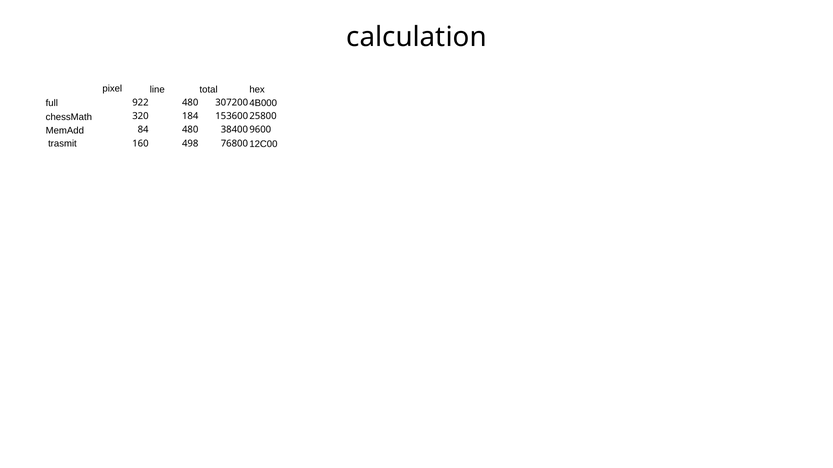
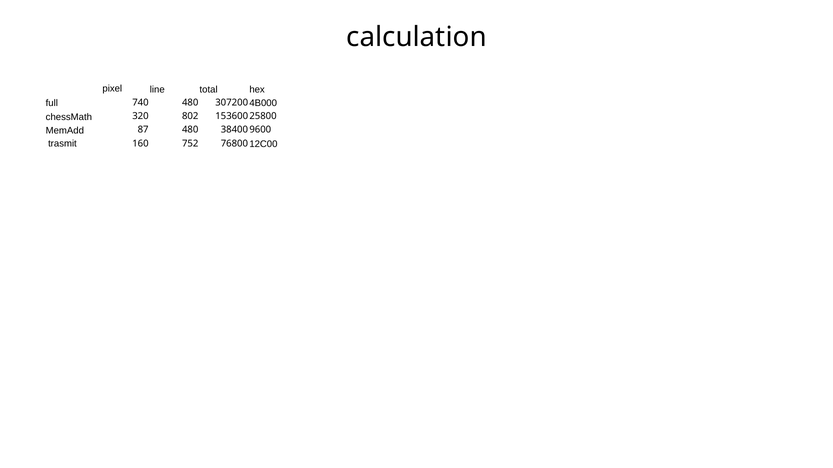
922: 922 -> 740
184: 184 -> 802
84: 84 -> 87
498: 498 -> 752
